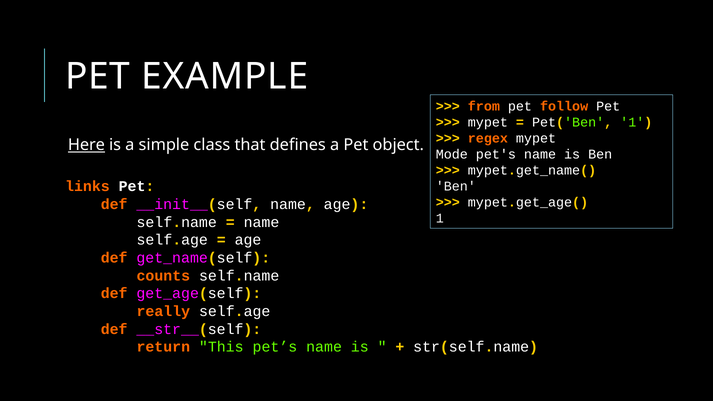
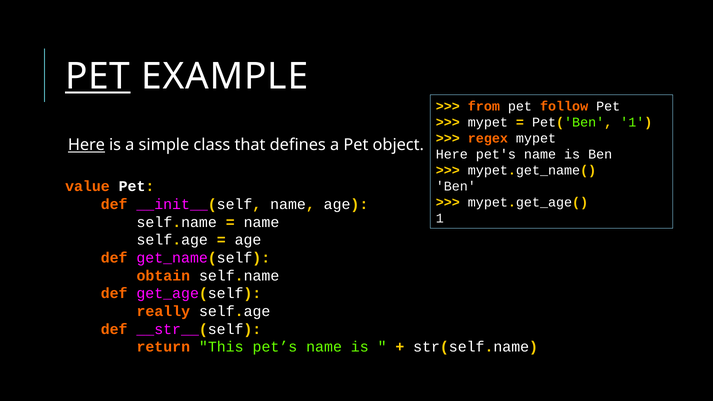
PET at (98, 77) underline: none -> present
Mode at (452, 154): Mode -> Here
links: links -> value
counts: counts -> obtain
